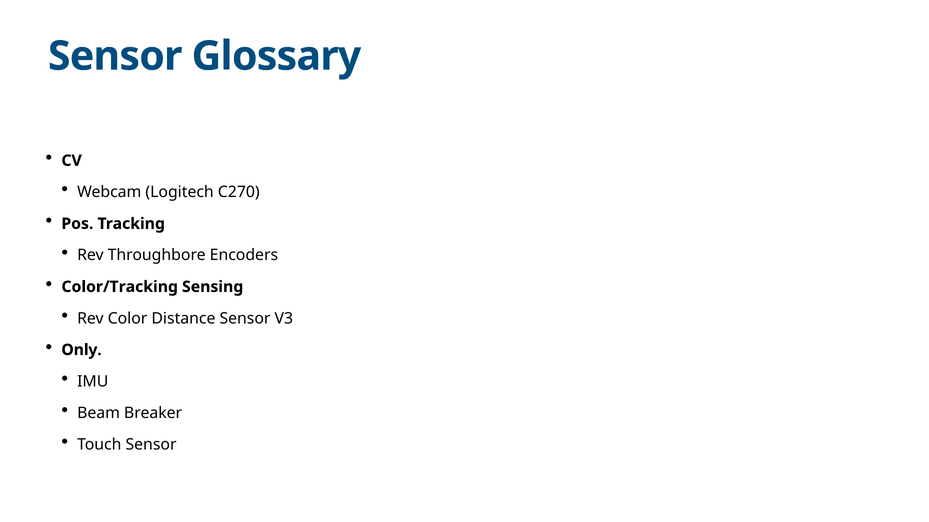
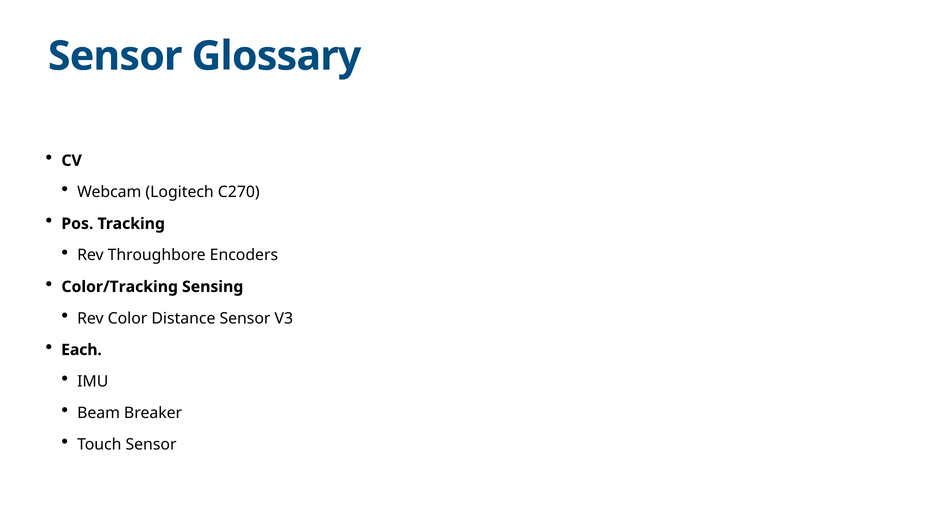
Only: Only -> Each
